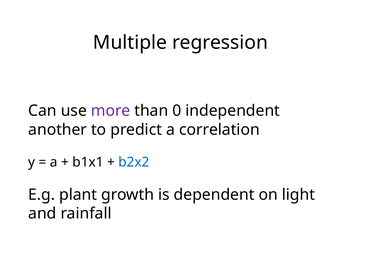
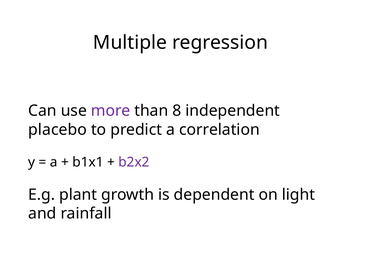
0: 0 -> 8
another: another -> placebo
b2x2 colour: blue -> purple
